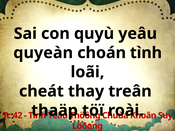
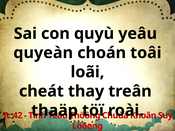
choán tình: tình -> toâi
